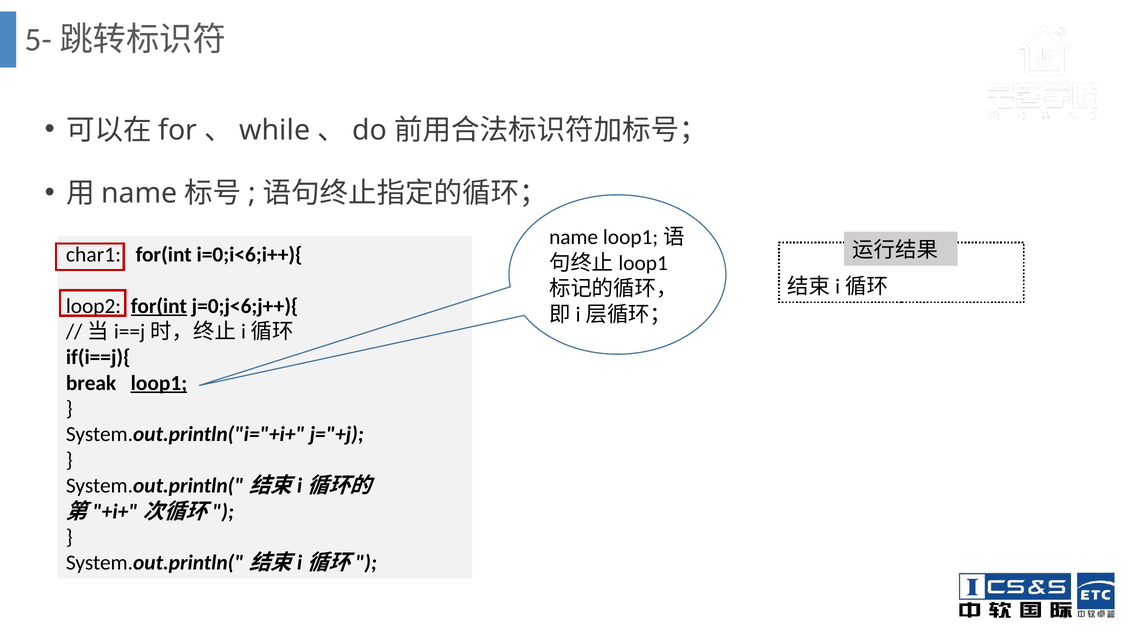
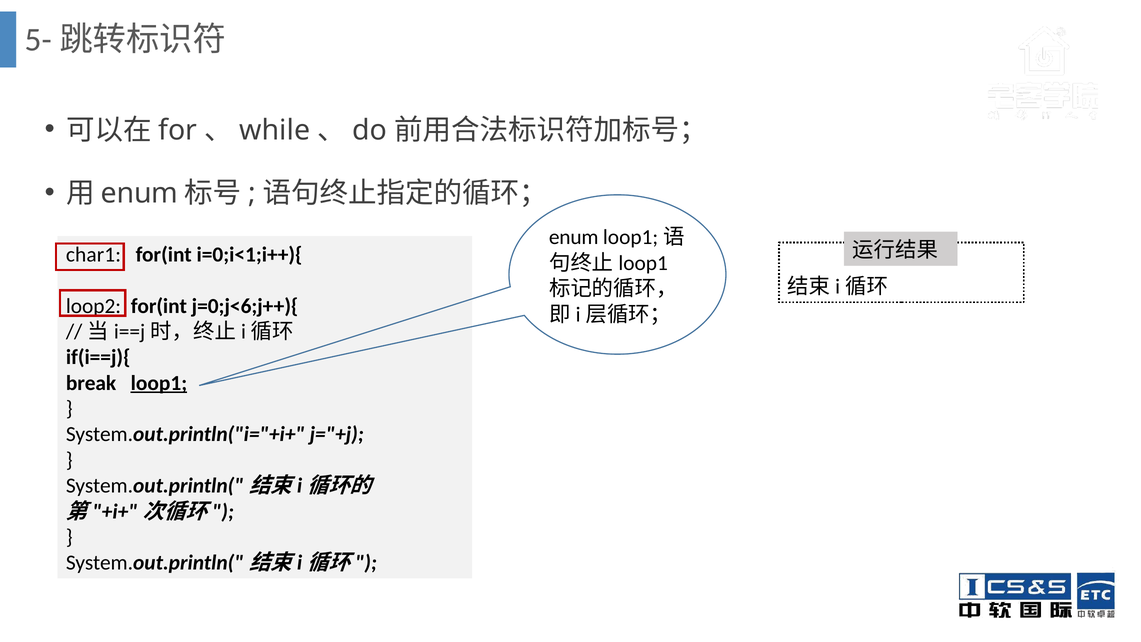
name at (139, 193): name -> enum
name at (574, 237): name -> enum
i=0;i<6;i++){: i=0;i<6;i++){ -> i=0;i<1;i++){
for(int at (159, 306) underline: present -> none
